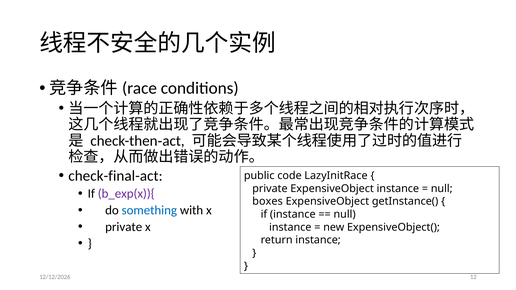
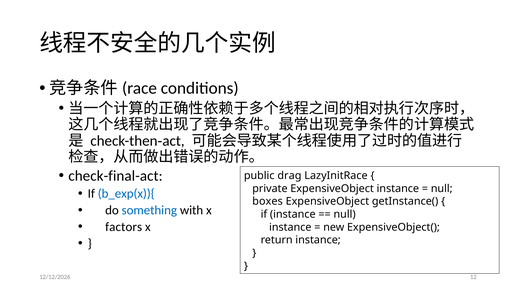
code: code -> drag
b_exp(x)){ colour: purple -> blue
private at (124, 227): private -> factors
